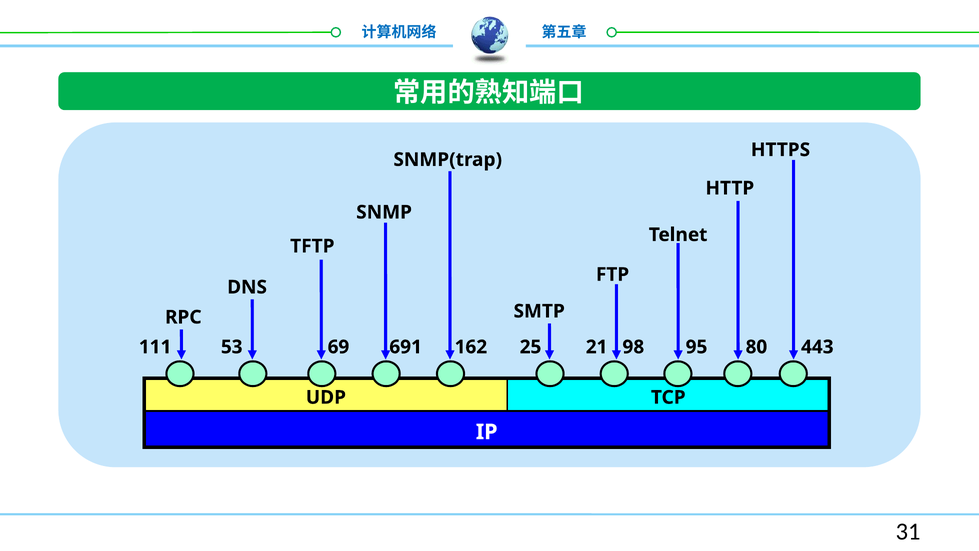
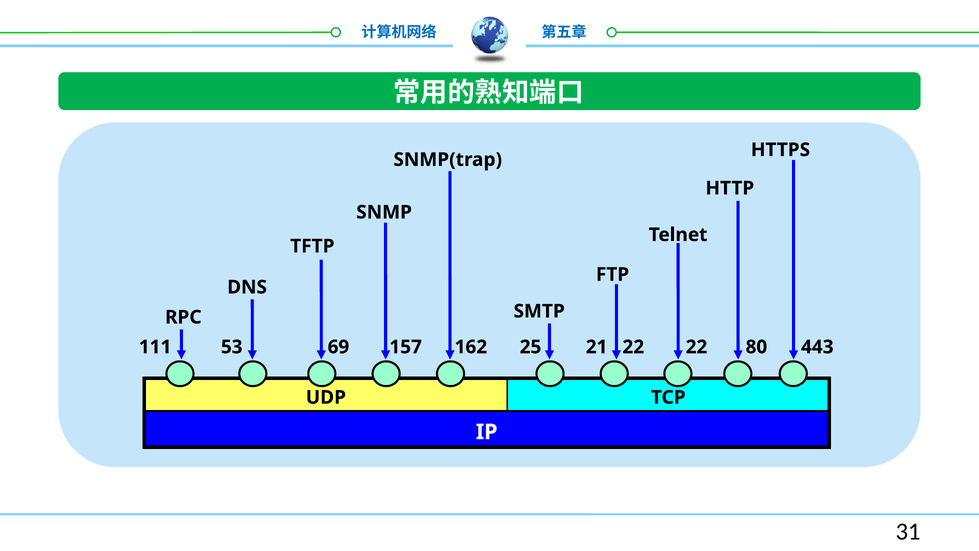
691: 691 -> 157
21 98: 98 -> 22
25 95: 95 -> 22
